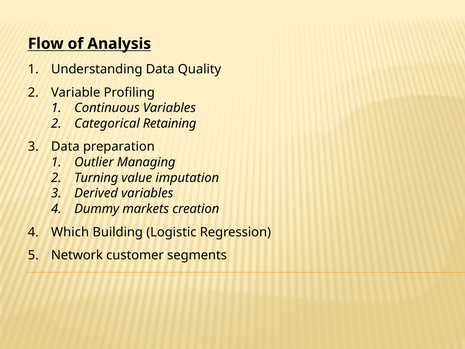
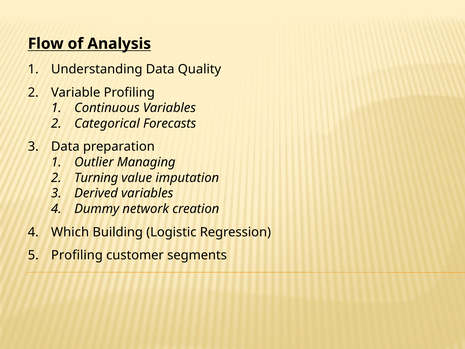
Retaining: Retaining -> Forecasts
markets: markets -> network
Network at (77, 255): Network -> Profiling
